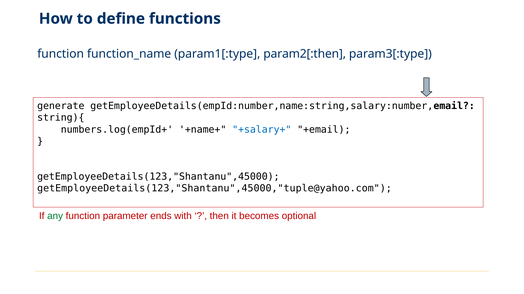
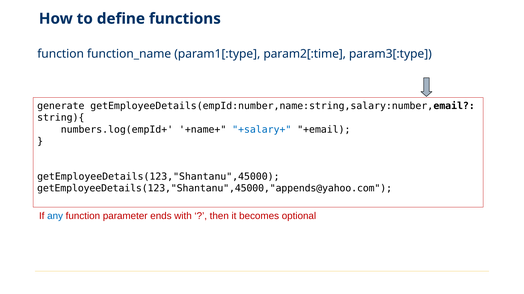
param2[:then: param2[:then -> param2[:time
getEmployeeDetails(123,"Shantanu",45000,"tuple@yahoo.com: getEmployeeDetails(123,"Shantanu",45000,"tuple@yahoo.com -> getEmployeeDetails(123,"Shantanu",45000,"appends@yahoo.com
any colour: green -> blue
